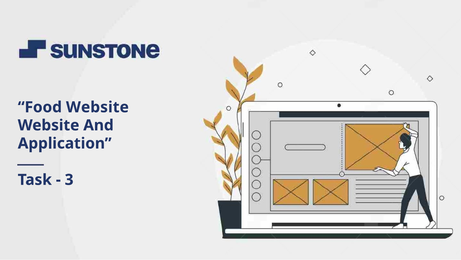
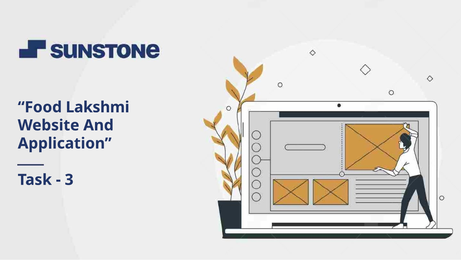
Food Website: Website -> Lakshmi
